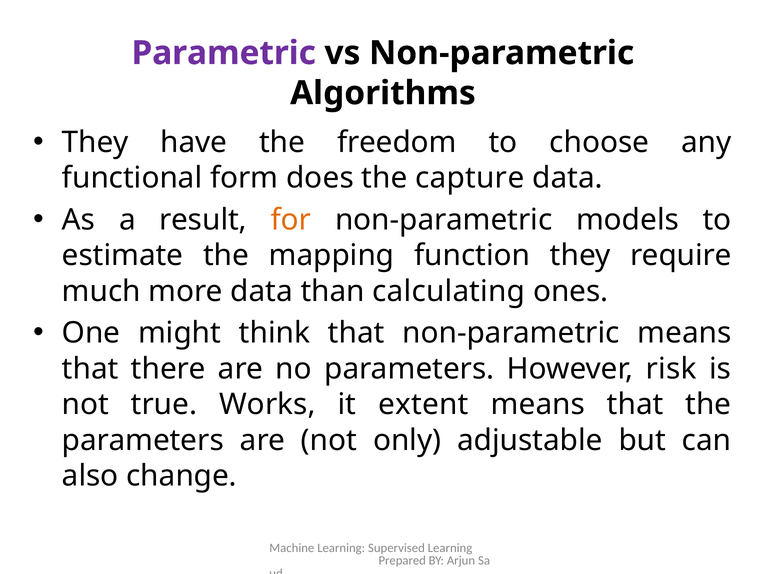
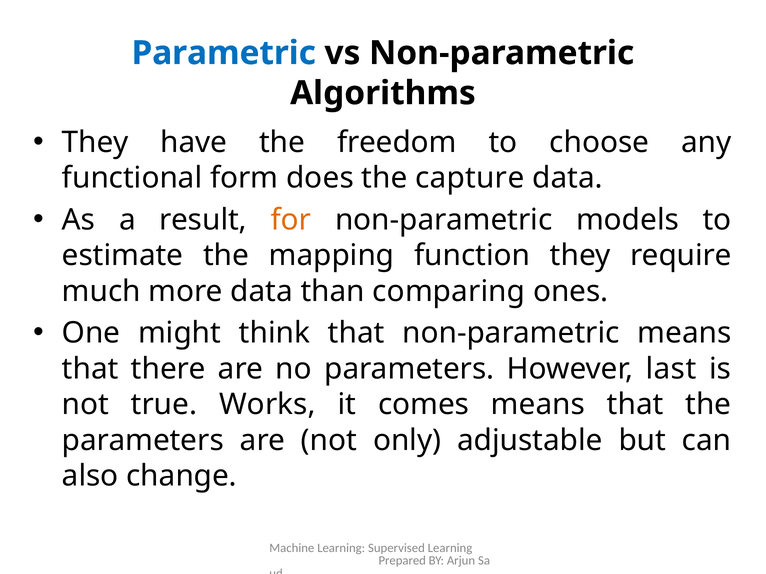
Parametric colour: purple -> blue
calculating: calculating -> comparing
risk: risk -> last
extent: extent -> comes
